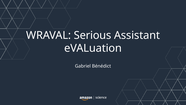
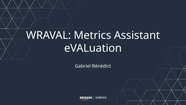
Serious: Serious -> Metrics
